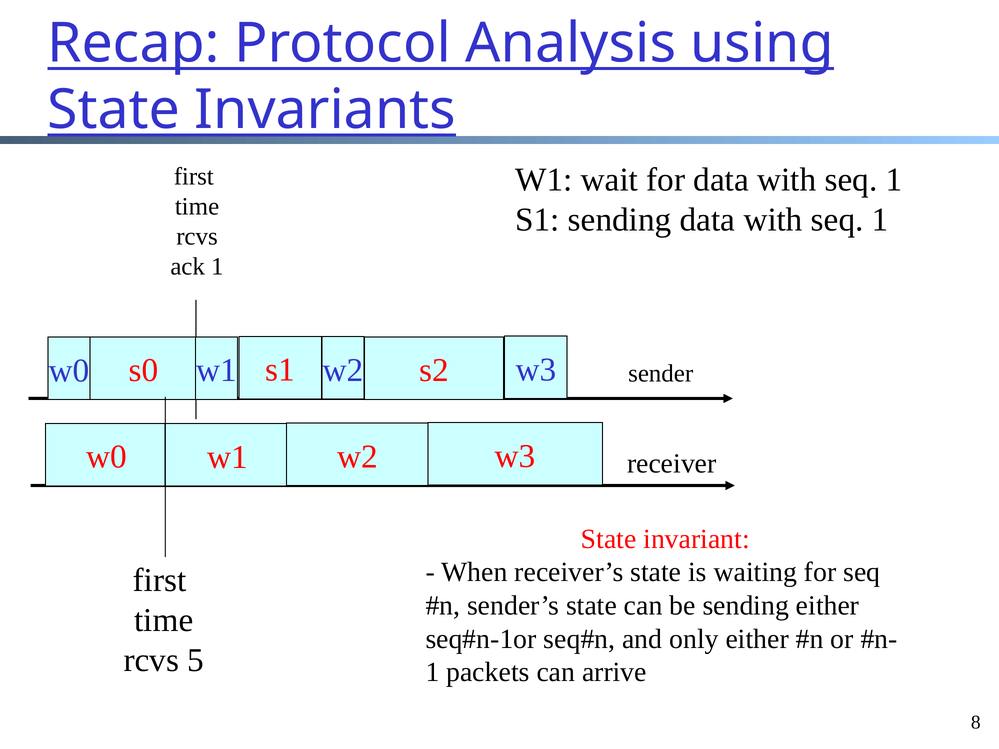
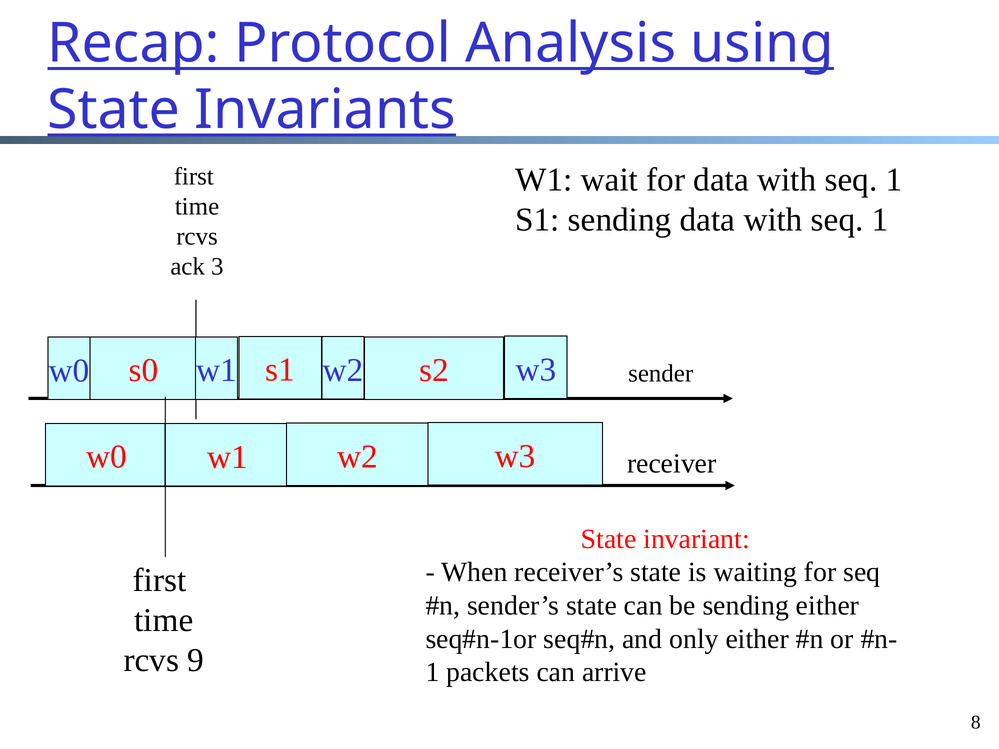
ack 1: 1 -> 3
5: 5 -> 9
